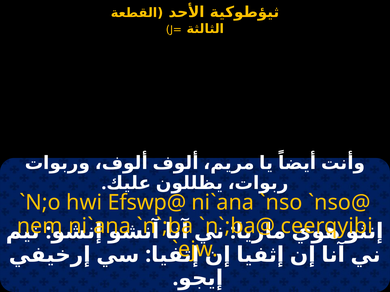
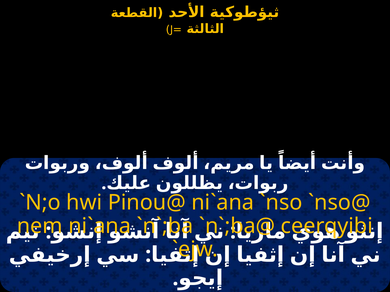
Efswp@: Efswp@ -> Pinou@
